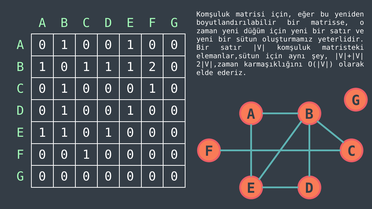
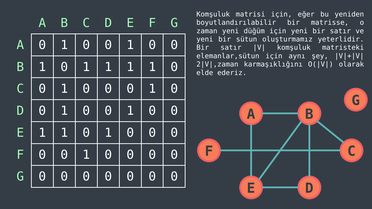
1 1 1 2: 2 -> 1
